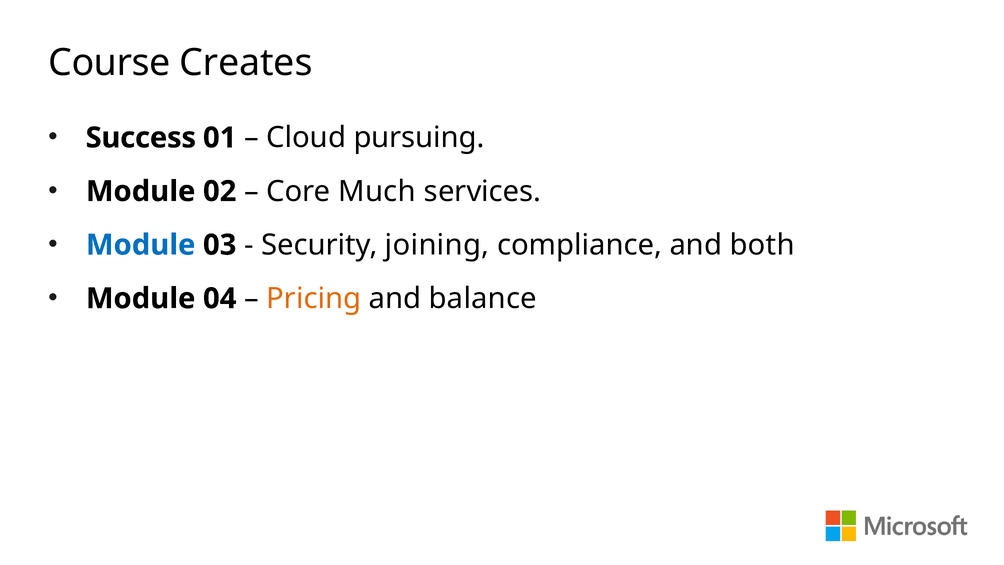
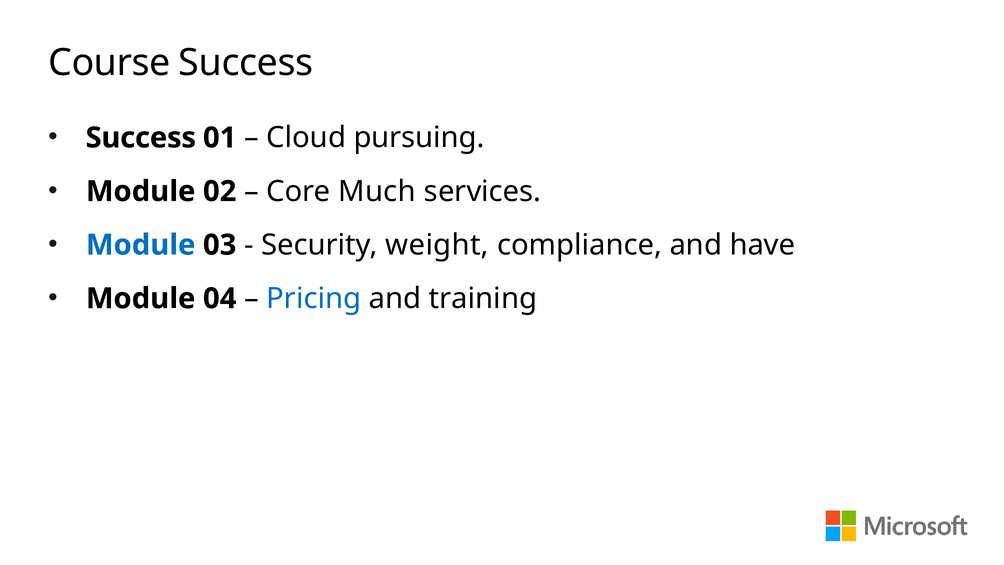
Course Creates: Creates -> Success
joining: joining -> weight
both: both -> have
Pricing colour: orange -> blue
balance: balance -> training
